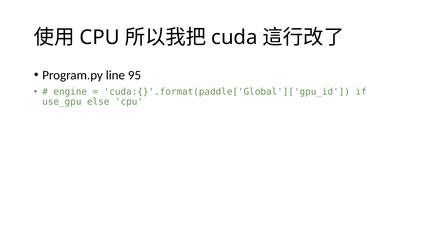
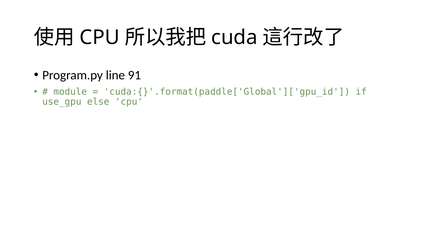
95: 95 -> 91
engine: engine -> module
